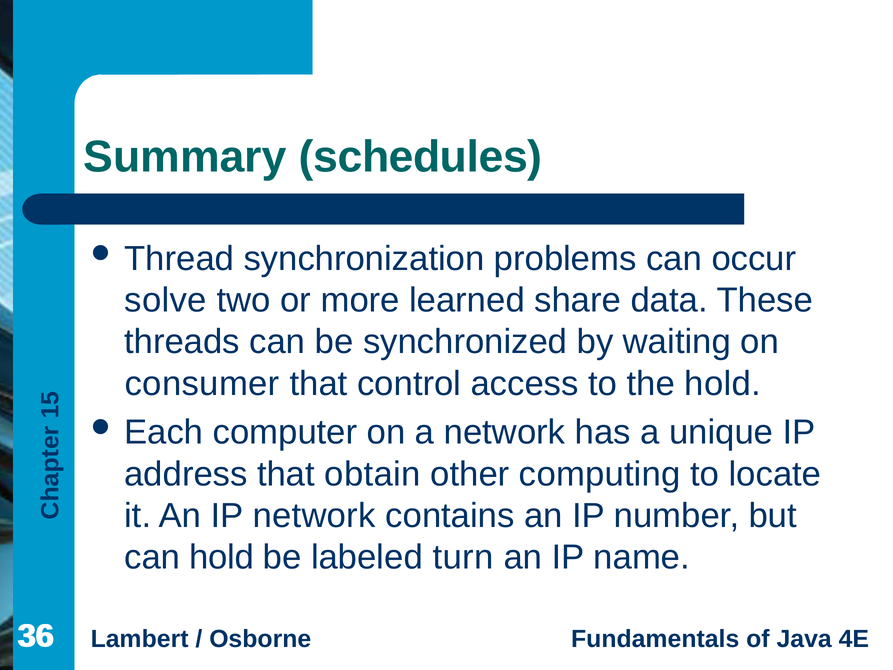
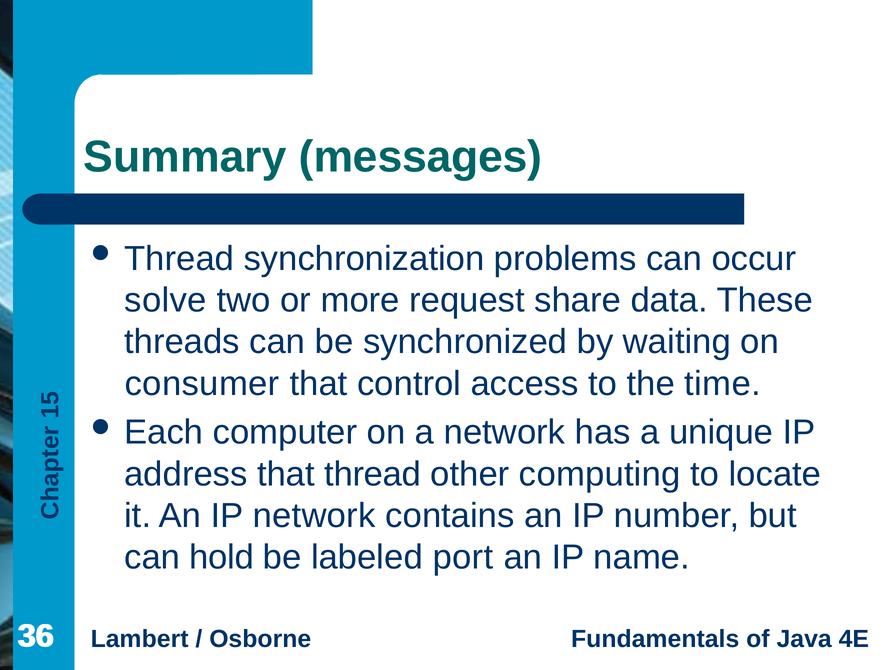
schedules: schedules -> messages
learned: learned -> request
the hold: hold -> time
that obtain: obtain -> thread
turn: turn -> port
